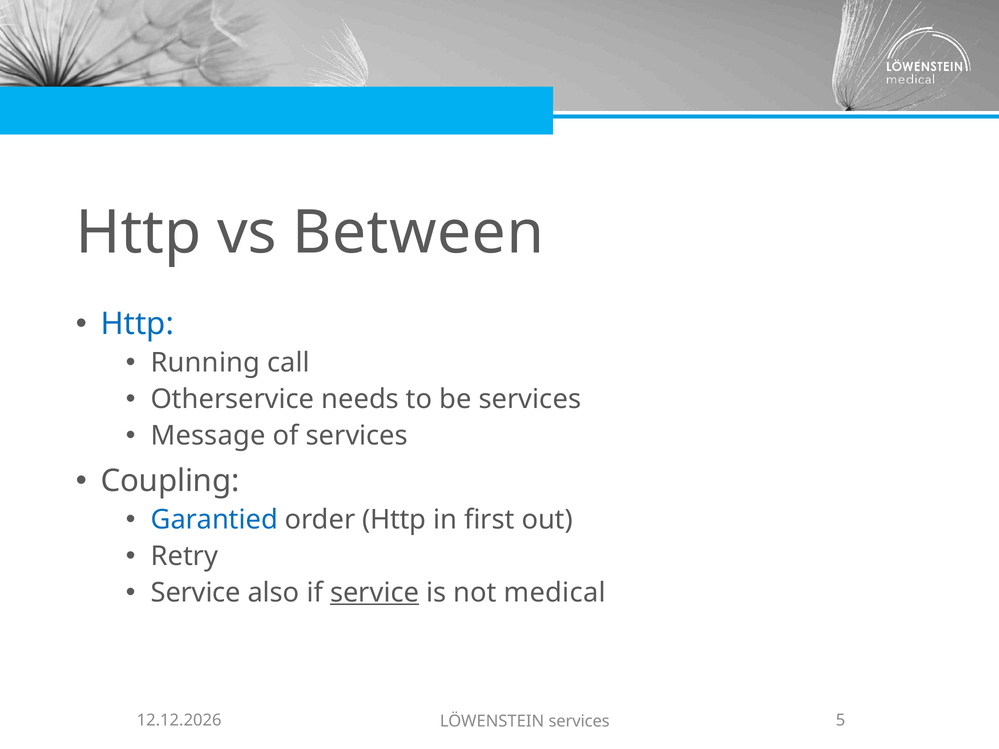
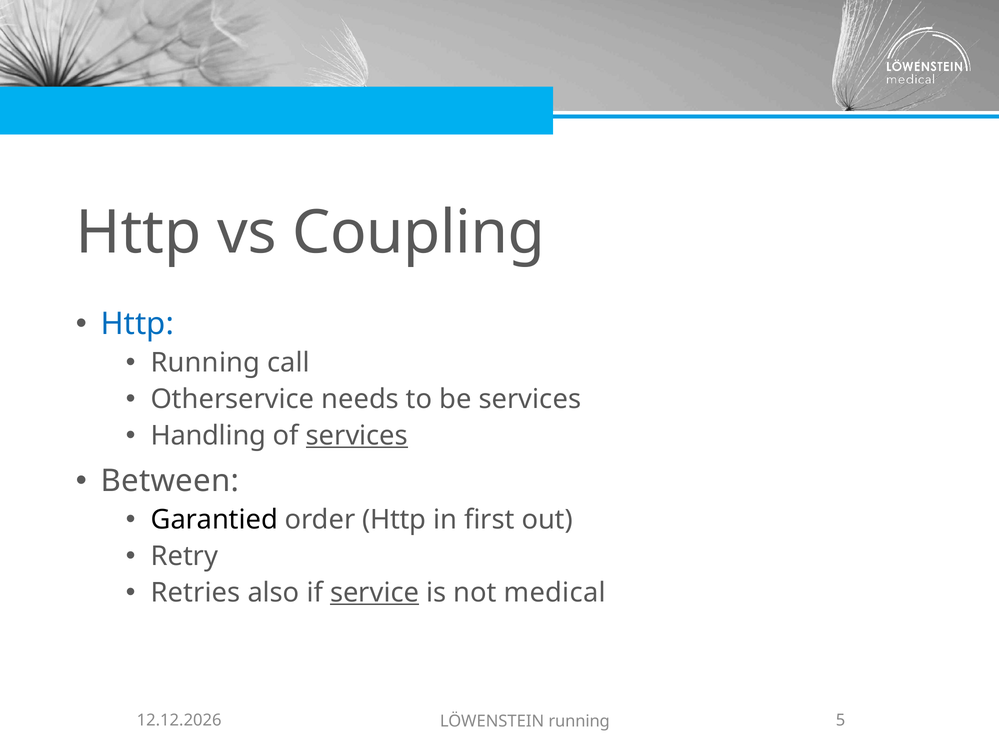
Between: Between -> Coupling
Message: Message -> Handling
services at (357, 436) underline: none -> present
Coupling: Coupling -> Between
Garantied colour: blue -> black
Service at (196, 593): Service -> Retries
LÖWENSTEIN services: services -> running
